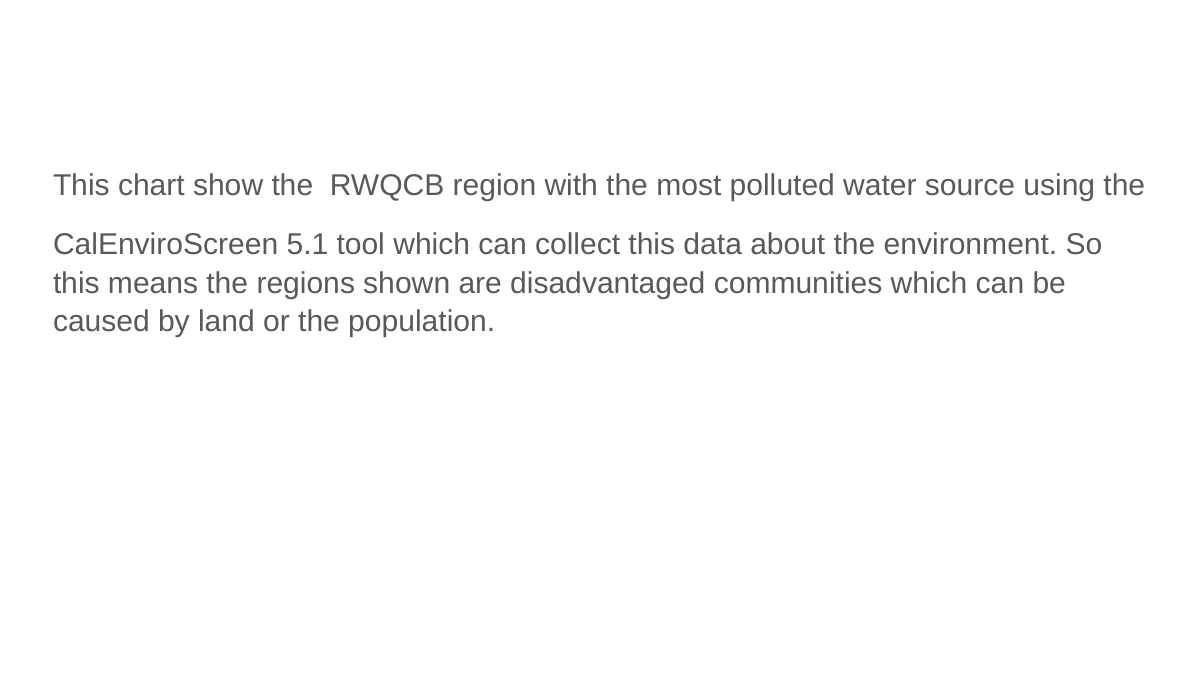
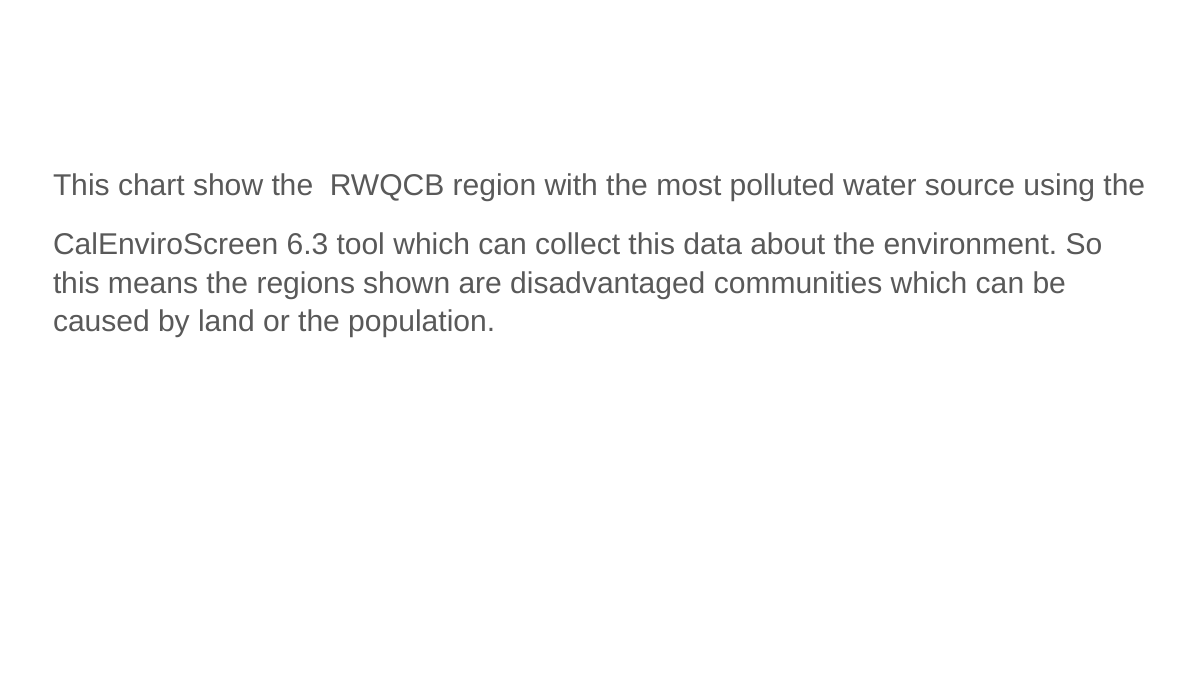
5.1: 5.1 -> 6.3
